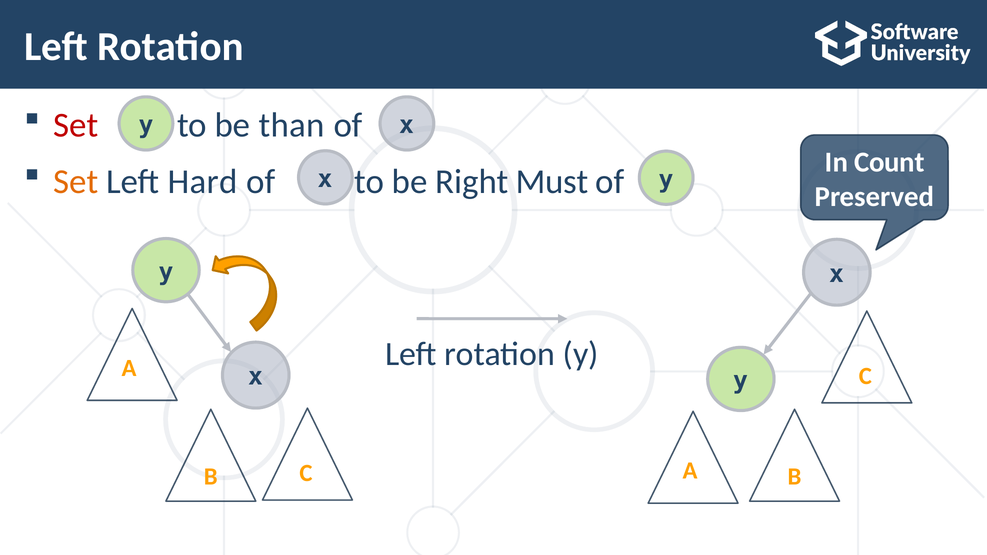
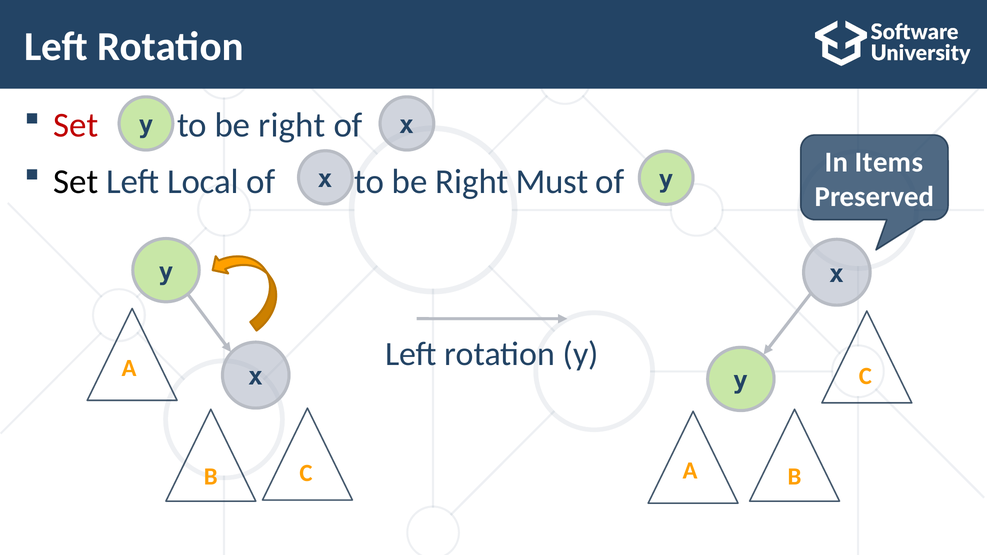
than at (292, 125): than -> right
Count: Count -> Items
Set at (76, 182) colour: orange -> black
Hard: Hard -> Local
